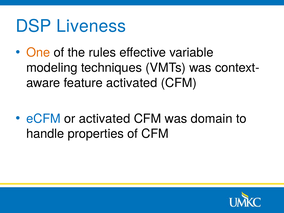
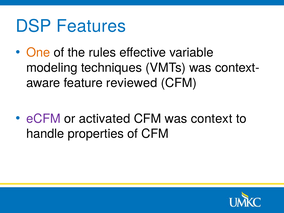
Liveness: Liveness -> Features
feature activated: activated -> reviewed
eCFM colour: blue -> purple
domain: domain -> context
